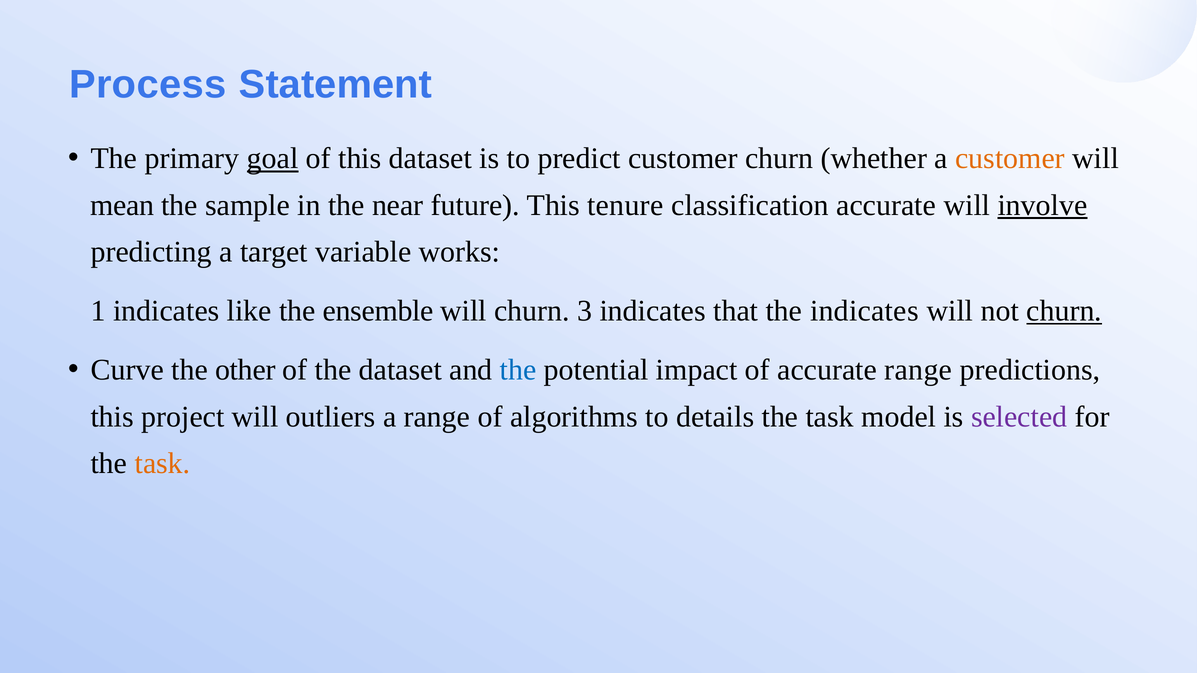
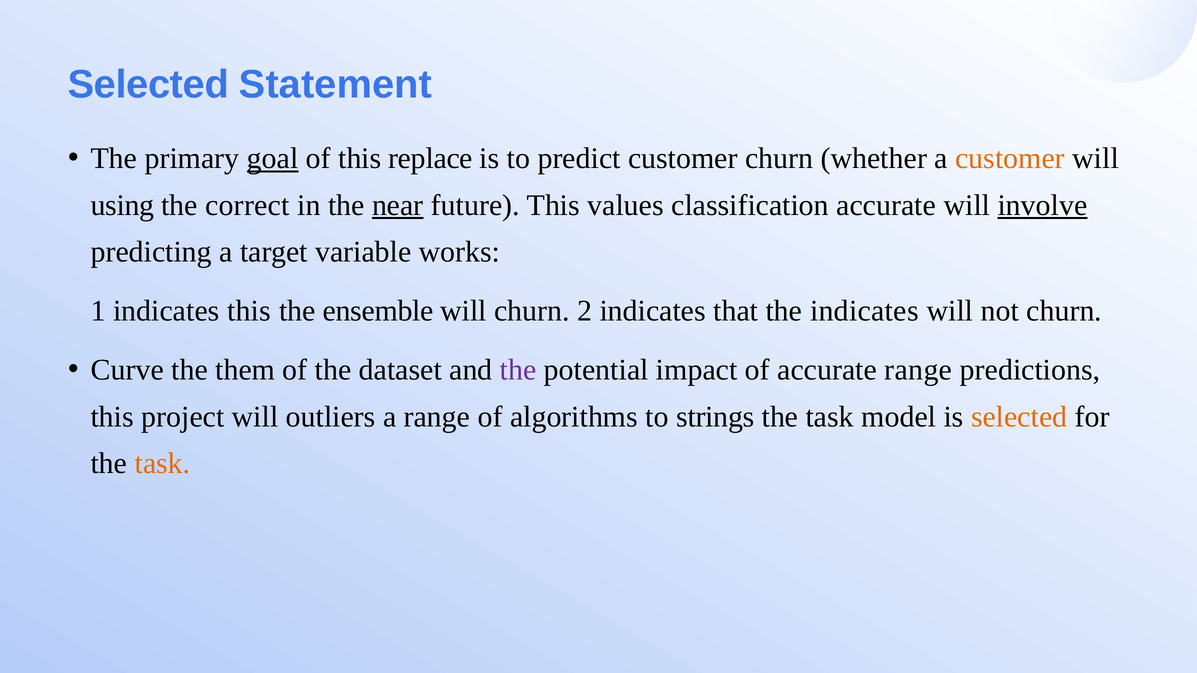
Process at (148, 85): Process -> Selected
this dataset: dataset -> replace
mean: mean -> using
sample: sample -> correct
near underline: none -> present
tenure: tenure -> values
indicates like: like -> this
3: 3 -> 2
churn at (1064, 311) underline: present -> none
other: other -> them
the at (518, 370) colour: blue -> purple
details: details -> strings
selected at (1019, 417) colour: purple -> orange
